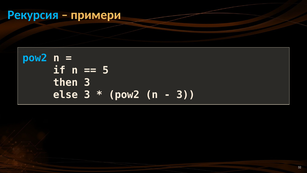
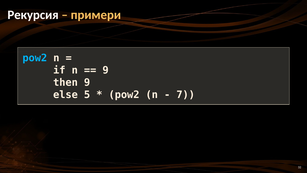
Рекурсия colour: light blue -> white
5 at (106, 70): 5 -> 9
then 3: 3 -> 9
else 3: 3 -> 5
3 at (186, 95): 3 -> 7
